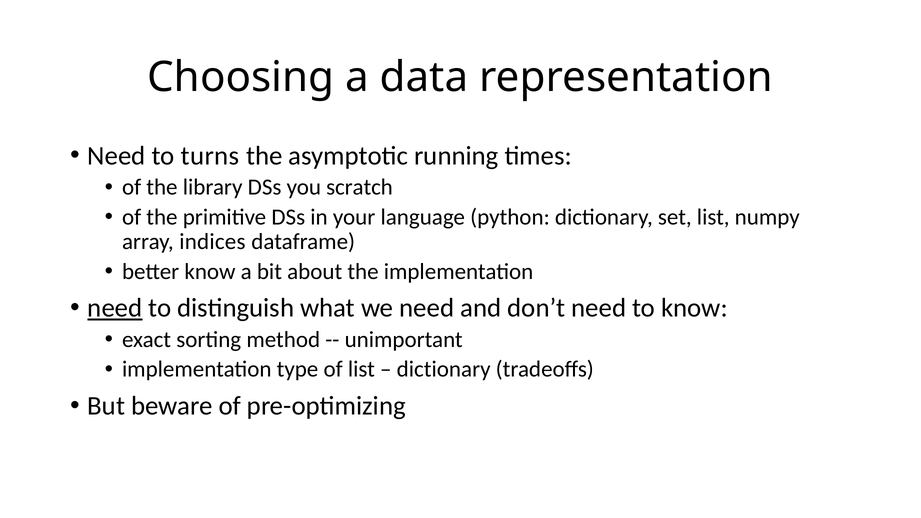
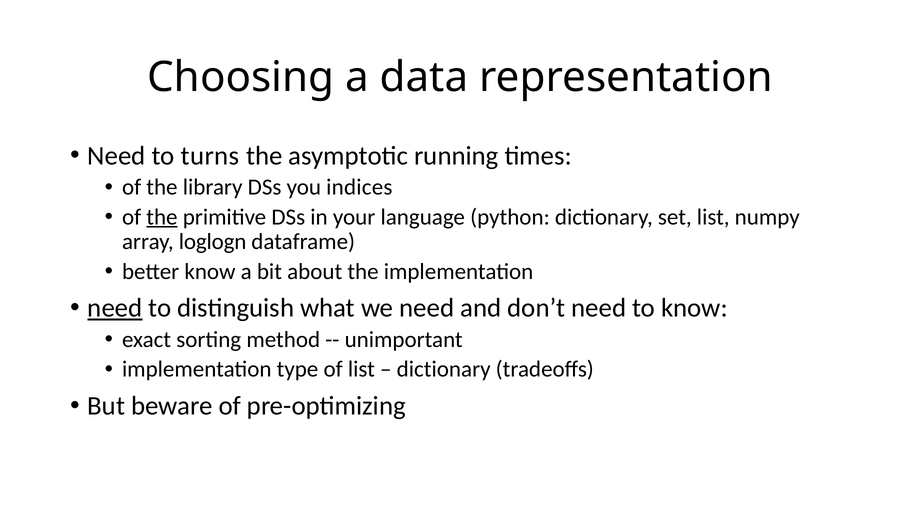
scratch: scratch -> indices
the at (162, 217) underline: none -> present
indices: indices -> loglogn
